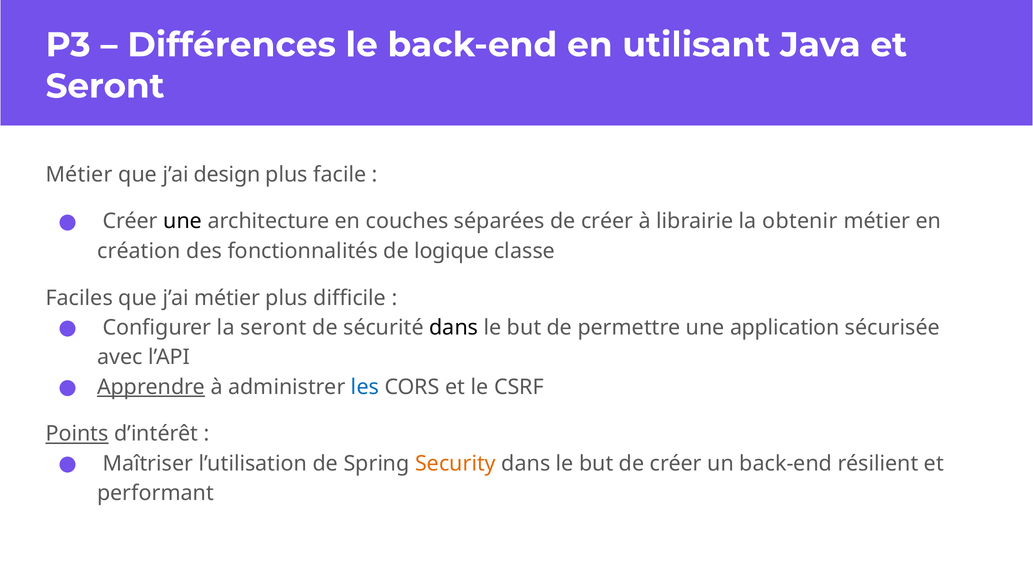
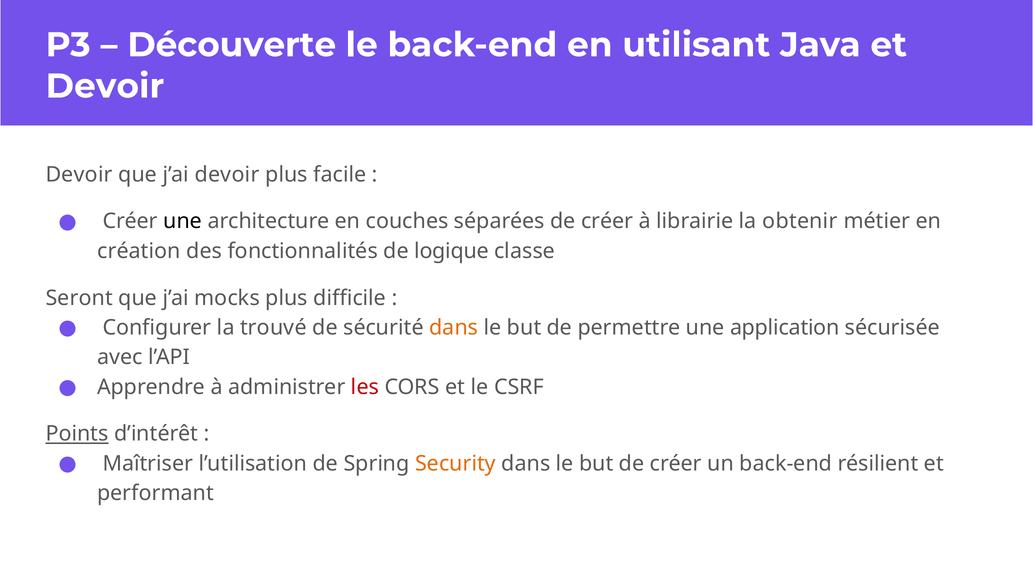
Différences: Différences -> Découverte
Seront at (105, 86): Seront -> Devoir
Métier at (79, 175): Métier -> Devoir
j’ai design: design -> devoir
Faciles: Faciles -> Seront
j’ai métier: métier -> mocks
la seront: seront -> trouvé
dans at (454, 328) colour: black -> orange
Apprendre underline: present -> none
les colour: blue -> red
